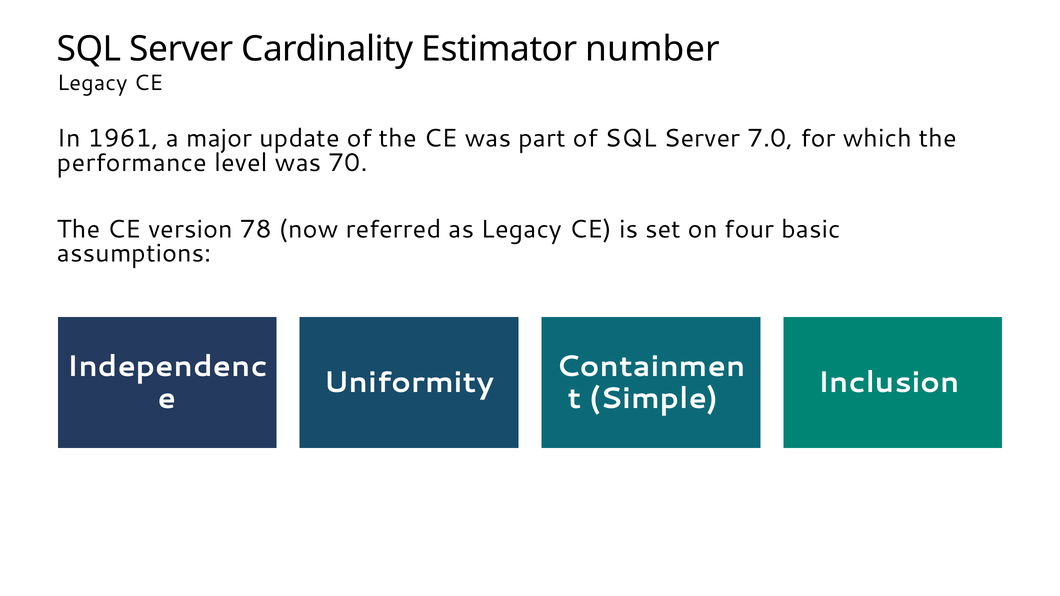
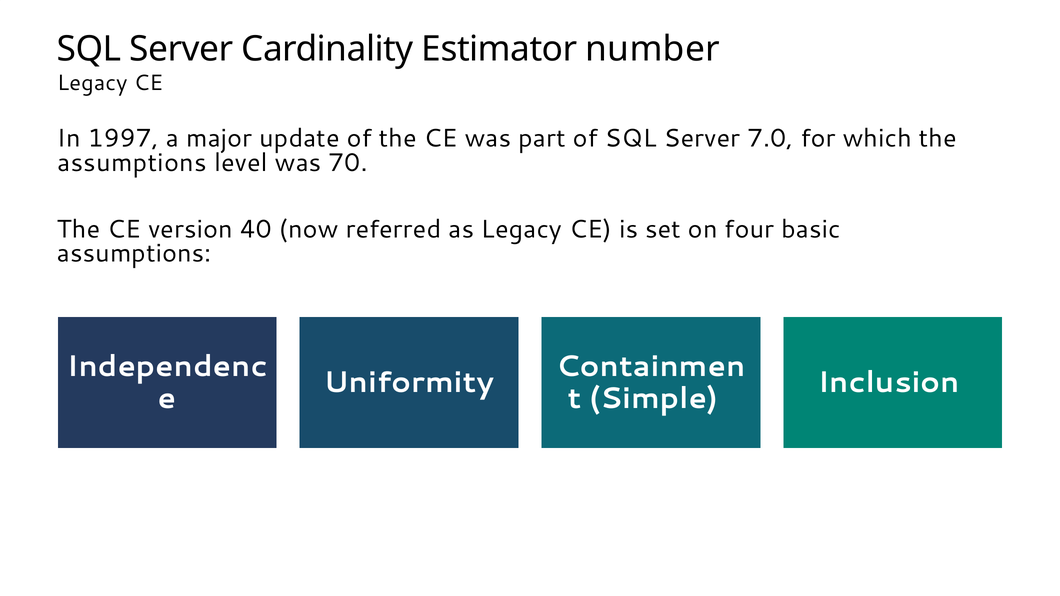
1961: 1961 -> 1997
performance at (132, 163): performance -> assumptions
78: 78 -> 40
